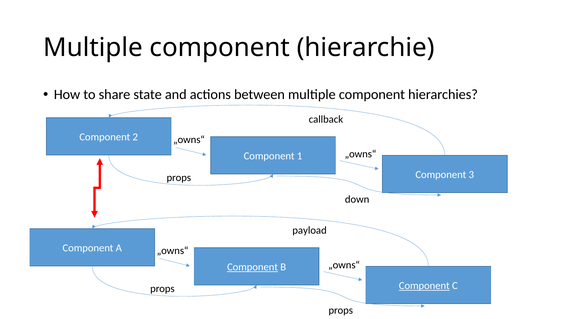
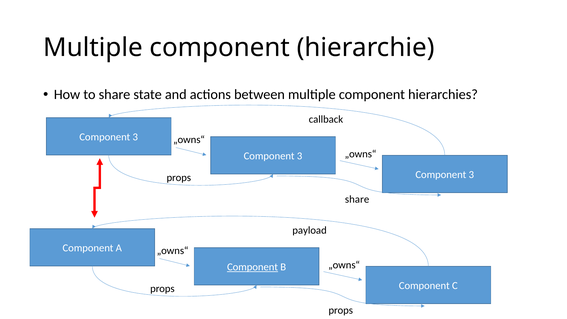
2 at (135, 137): 2 -> 3
1 at (300, 156): 1 -> 3
down at (357, 199): down -> share
Component at (424, 286) underline: present -> none
